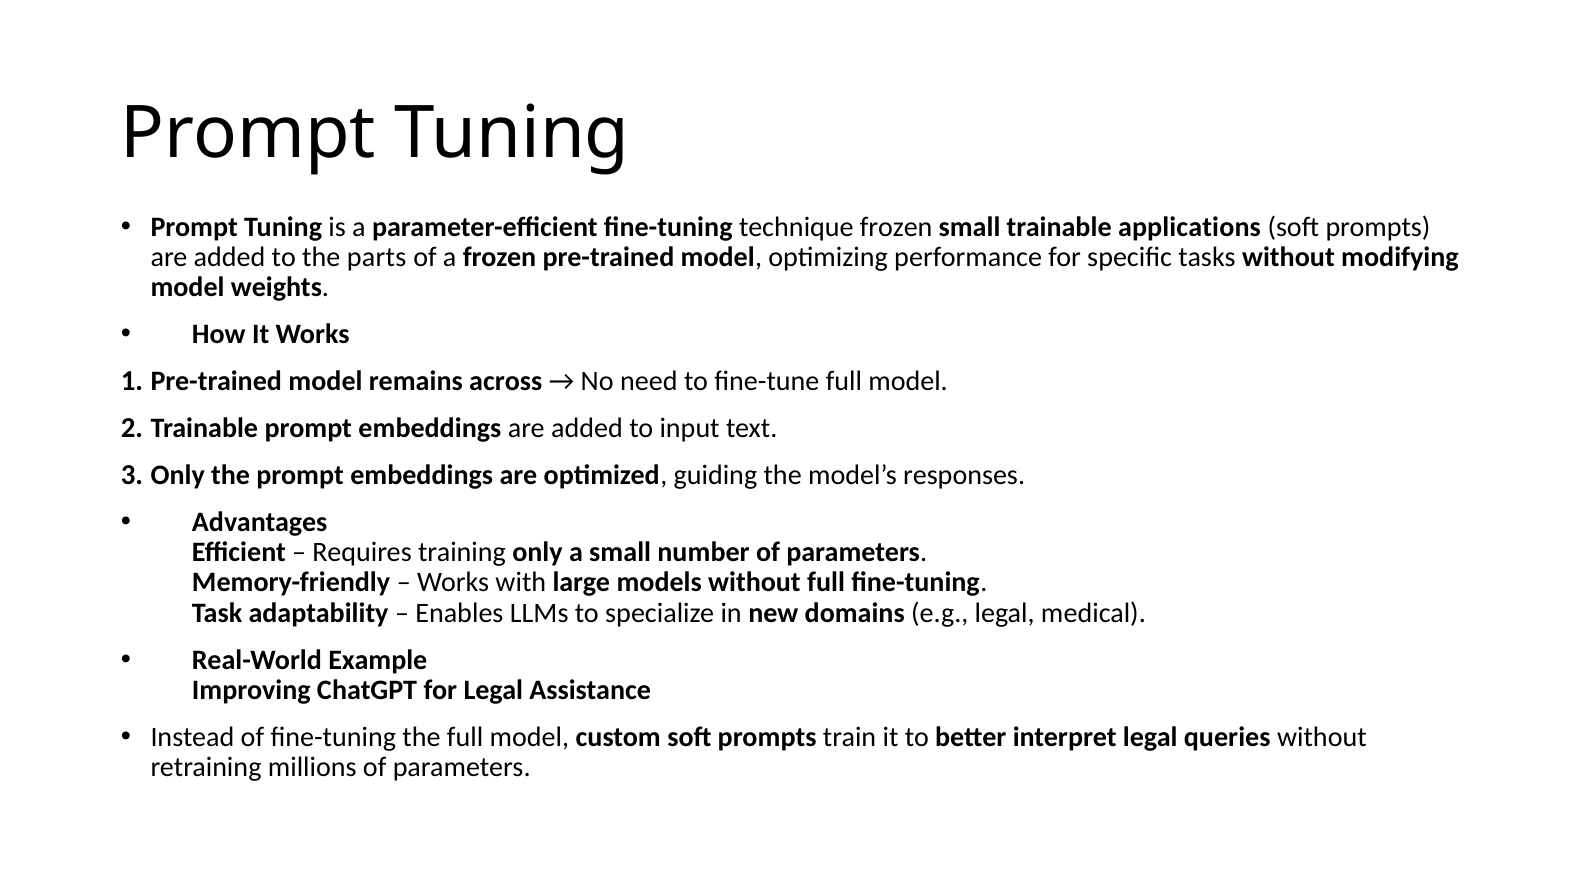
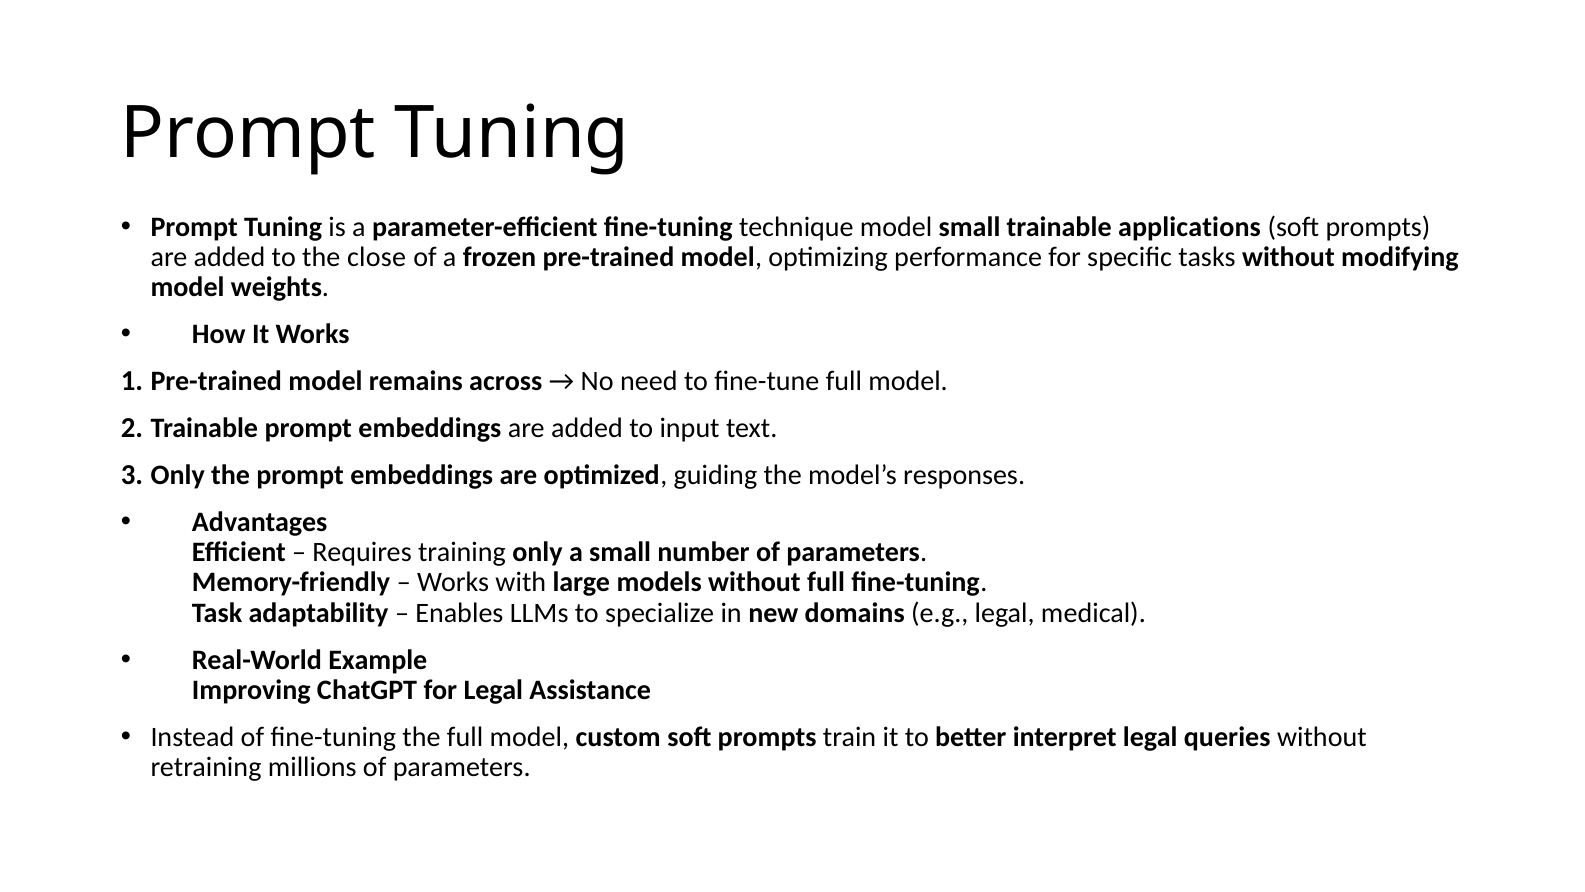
technique frozen: frozen -> model
parts: parts -> close
